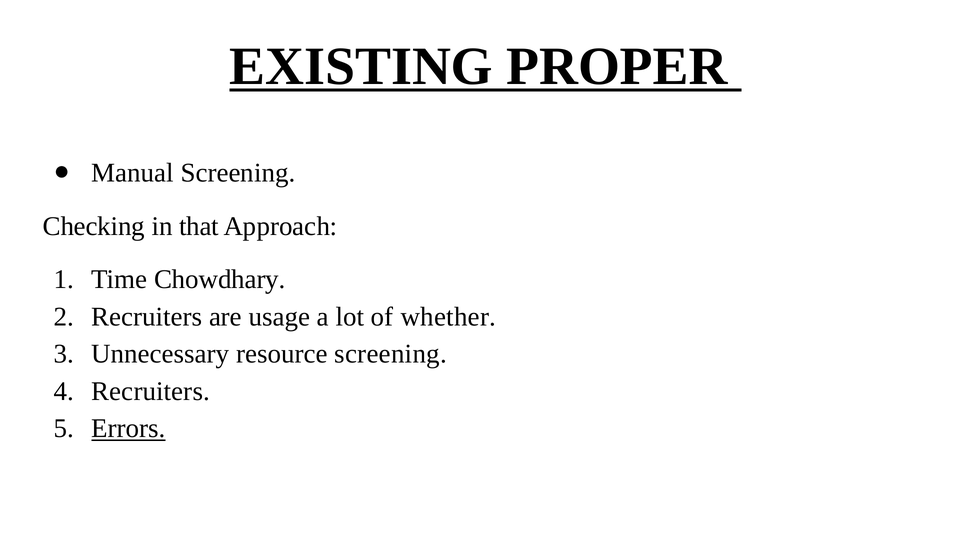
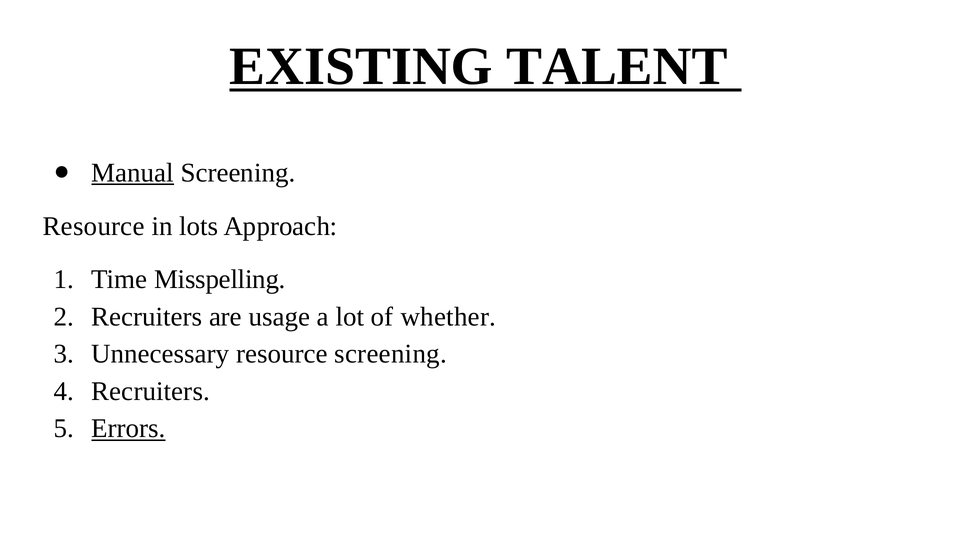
PROPER: PROPER -> TALENT
Manual underline: none -> present
Checking at (94, 226): Checking -> Resource
that: that -> lots
Chowdhary: Chowdhary -> Misspelling
